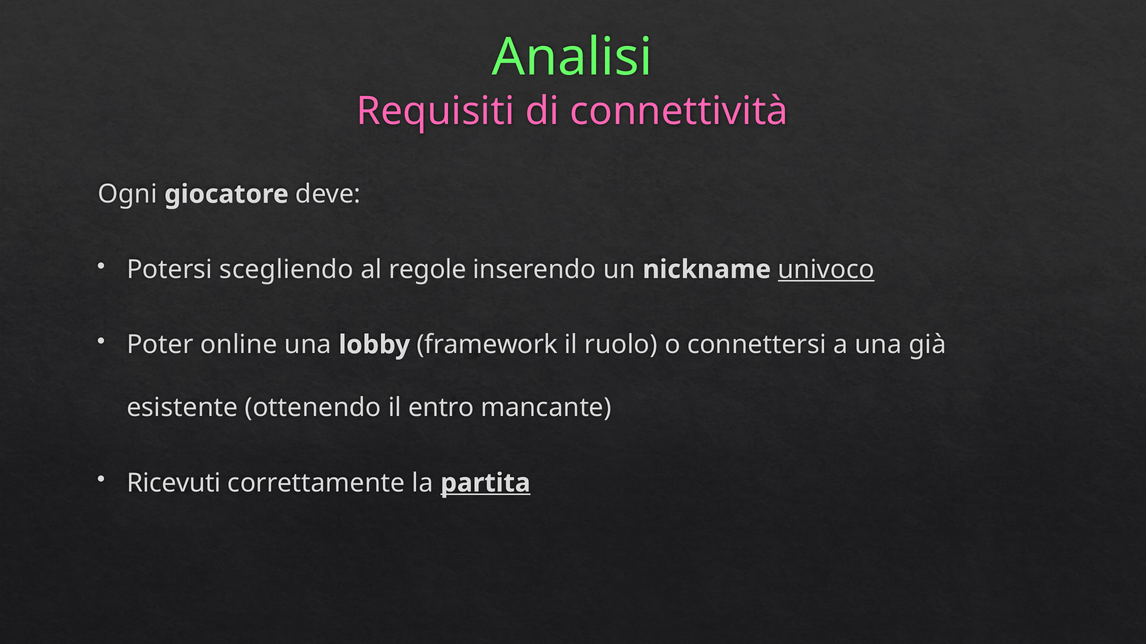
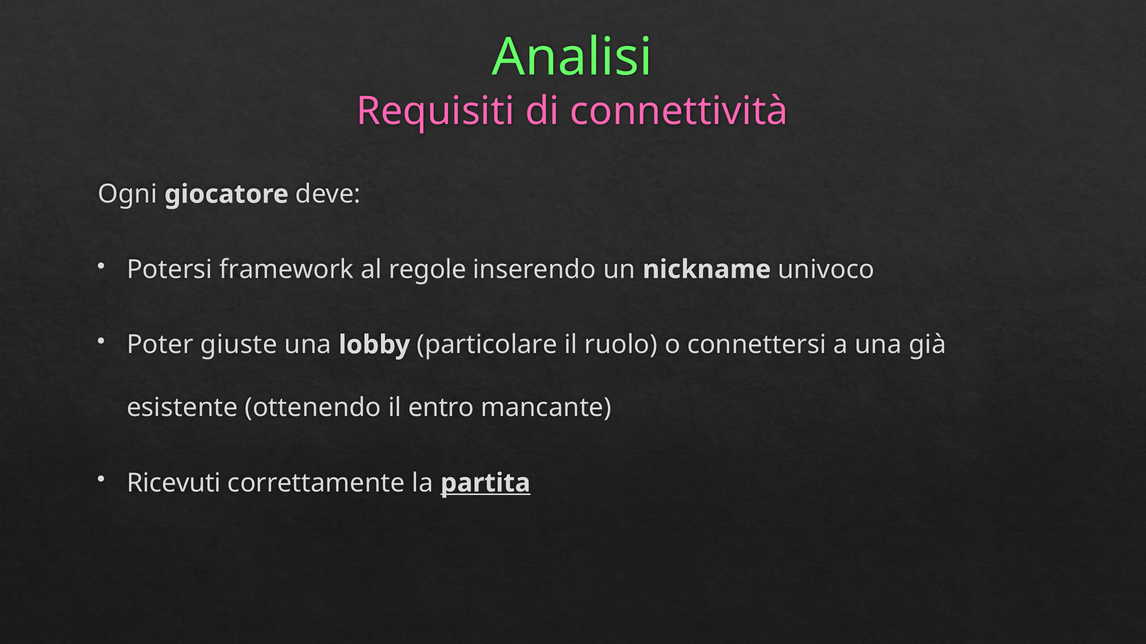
scegliendo: scegliendo -> framework
univoco underline: present -> none
online: online -> giuste
framework: framework -> particolare
